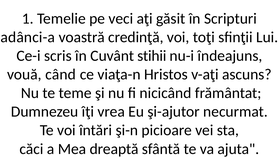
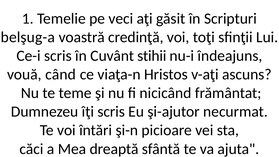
adânci-a: adânci-a -> belşug-a
îţi vrea: vrea -> scris
